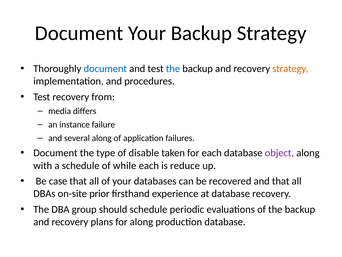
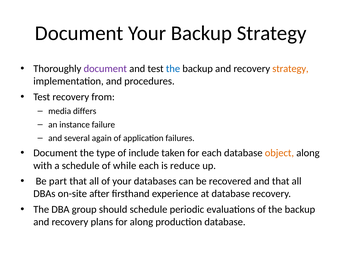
document at (105, 69) colour: blue -> purple
several along: along -> again
disable: disable -> include
object colour: purple -> orange
case: case -> part
prior: prior -> after
